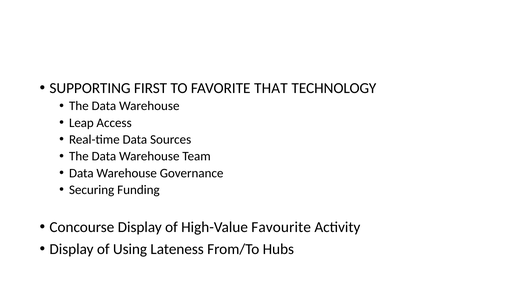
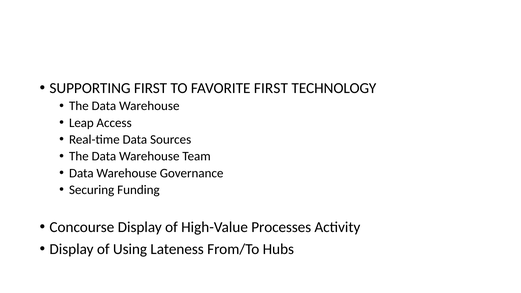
FAVORITE THAT: THAT -> FIRST
Favourite: Favourite -> Processes
